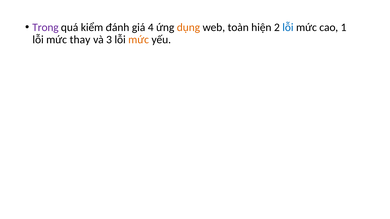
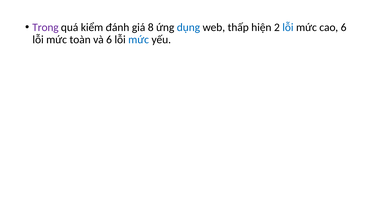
4: 4 -> 8
dụng colour: orange -> blue
toàn: toàn -> thấp
cao 1: 1 -> 6
thay: thay -> toàn
và 3: 3 -> 6
mức at (139, 40) colour: orange -> blue
